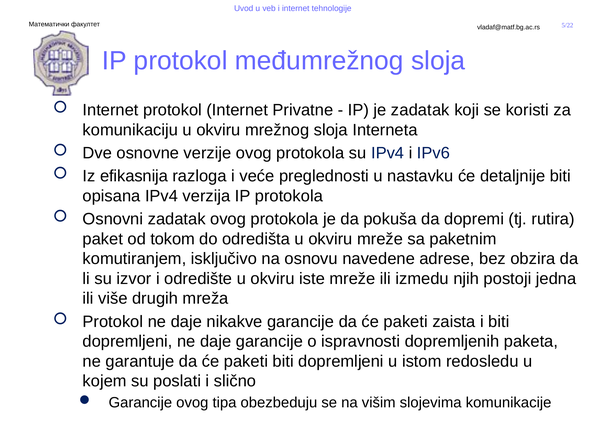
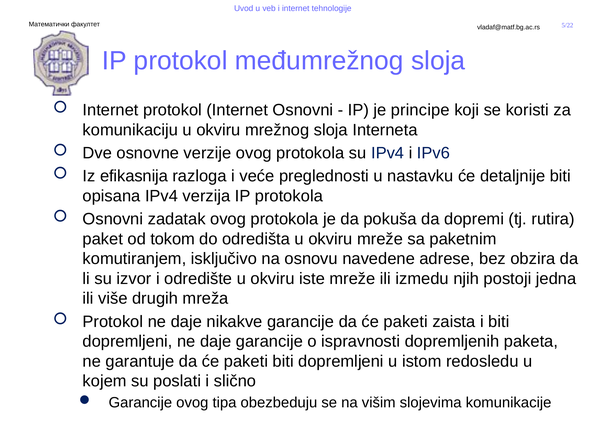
Internet Privatne: Privatne -> Osnovni
je zadatak: zadatak -> principe
